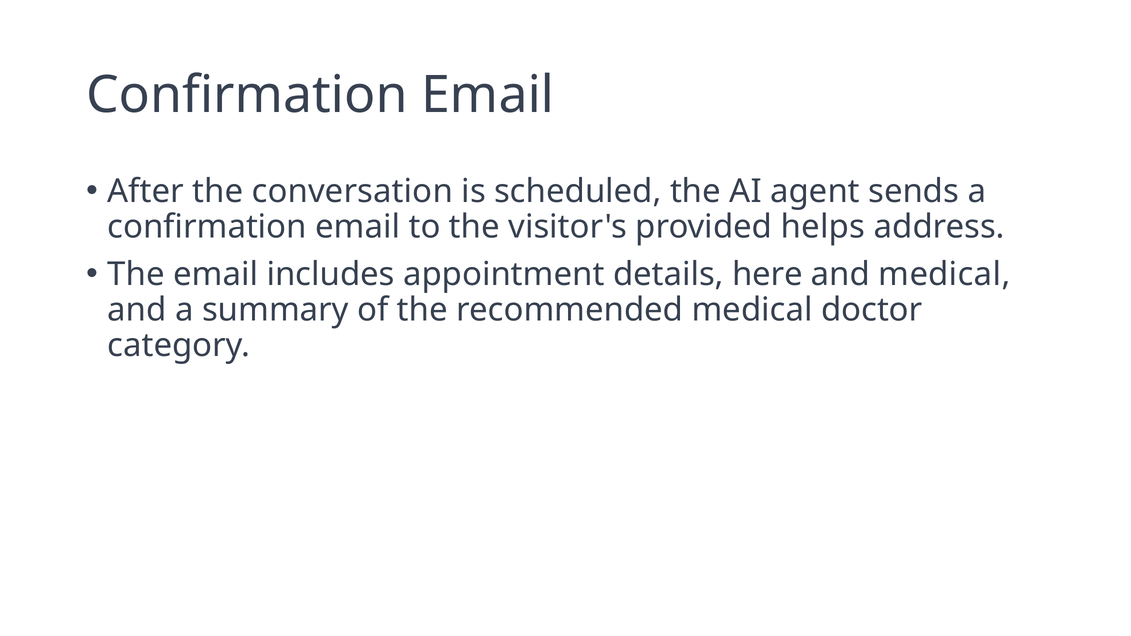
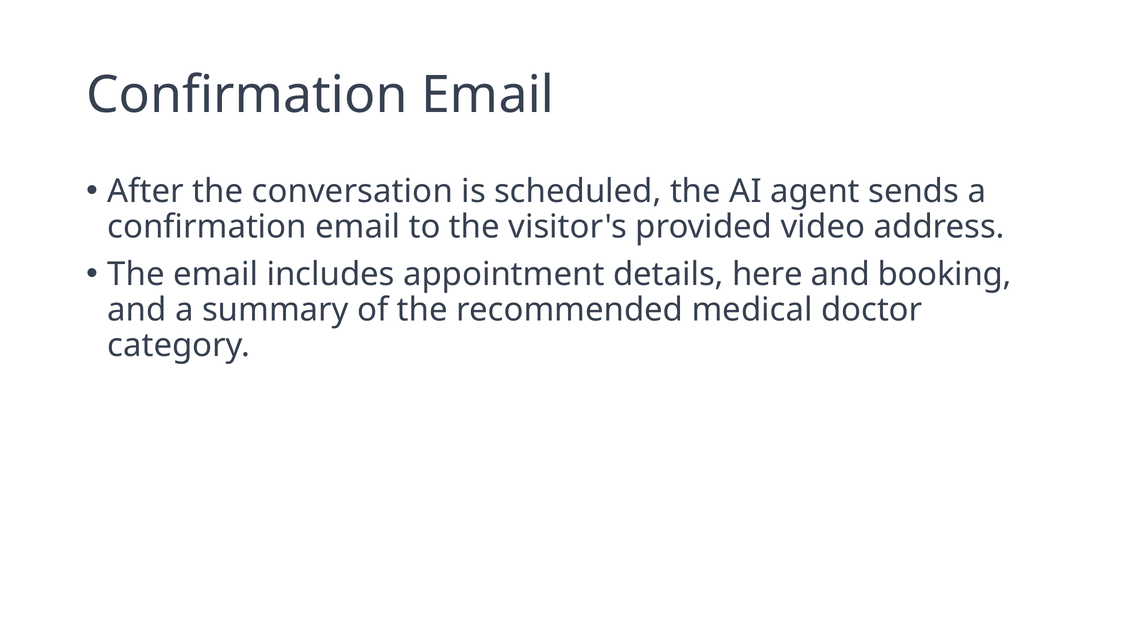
helps: helps -> video
and medical: medical -> booking
